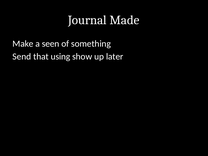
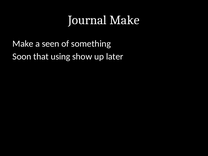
Journal Made: Made -> Make
Send: Send -> Soon
